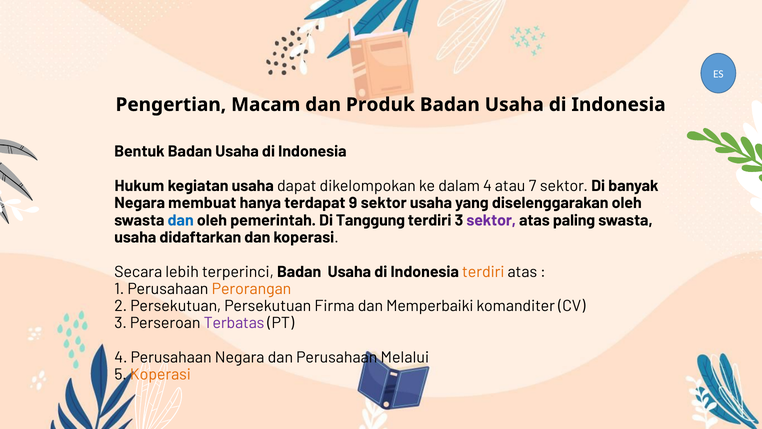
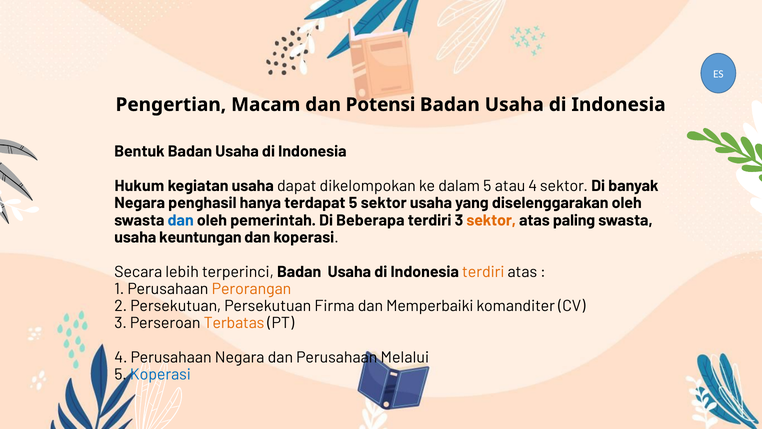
Produk: Produk -> Potensi
dalam 4: 4 -> 5
atau 7: 7 -> 4
membuat: membuat -> penghasil
terdapat 9: 9 -> 5
Tanggung: Tanggung -> Beberapa
sektor at (491, 220) colour: purple -> orange
didaftarkan: didaftarkan -> keuntungan
Terbatas colour: purple -> orange
Koperasi at (160, 374) colour: orange -> blue
